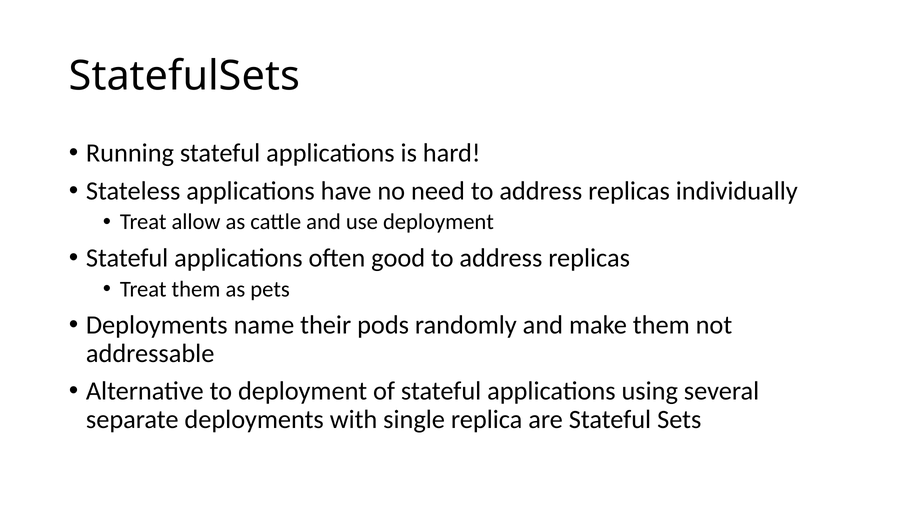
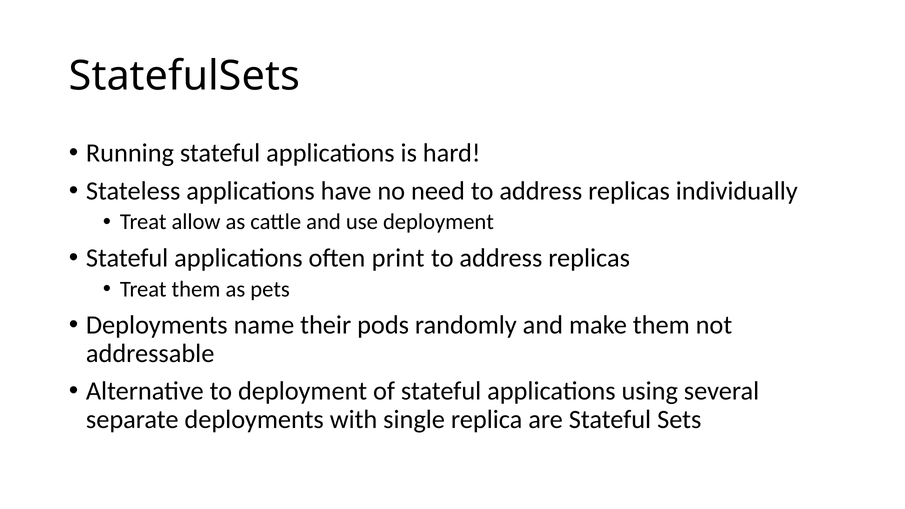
good: good -> print
